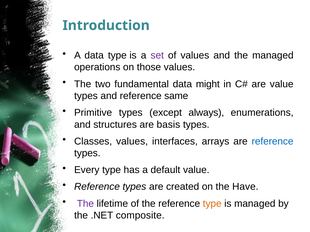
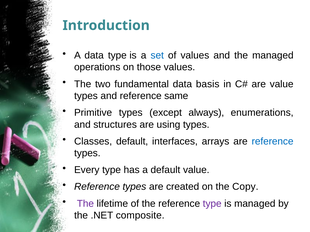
set colour: purple -> blue
might: might -> basis
basis: basis -> using
Classes values: values -> default
Have: Have -> Copy
type at (212, 204) colour: orange -> purple
